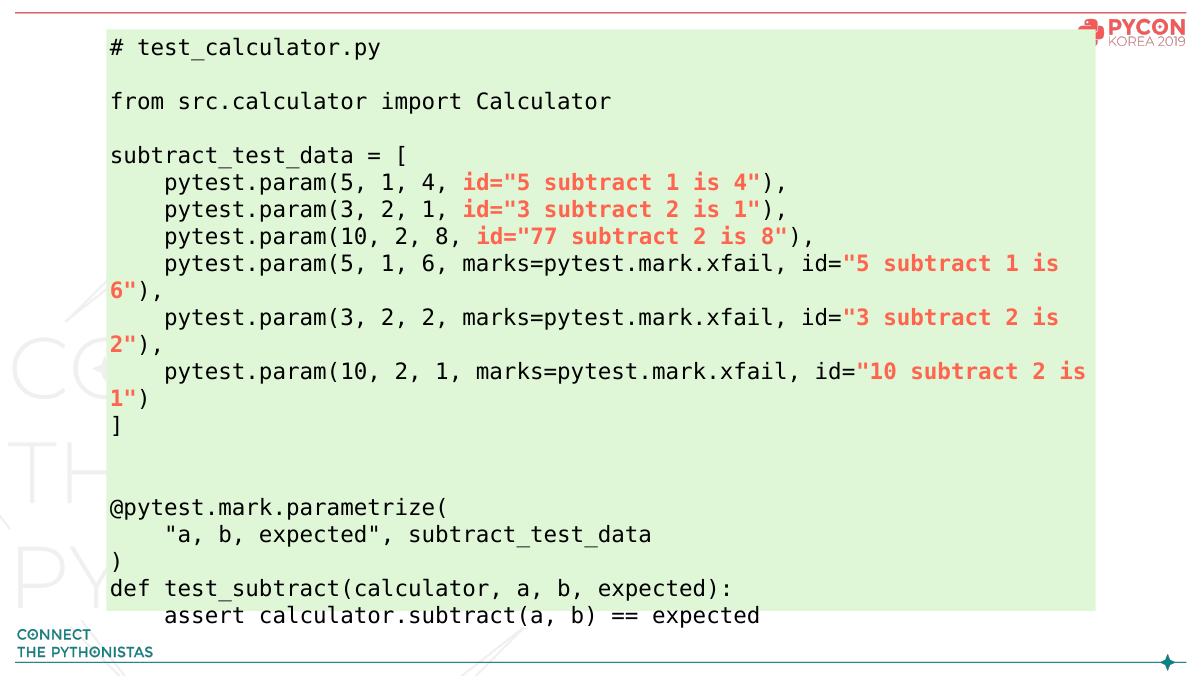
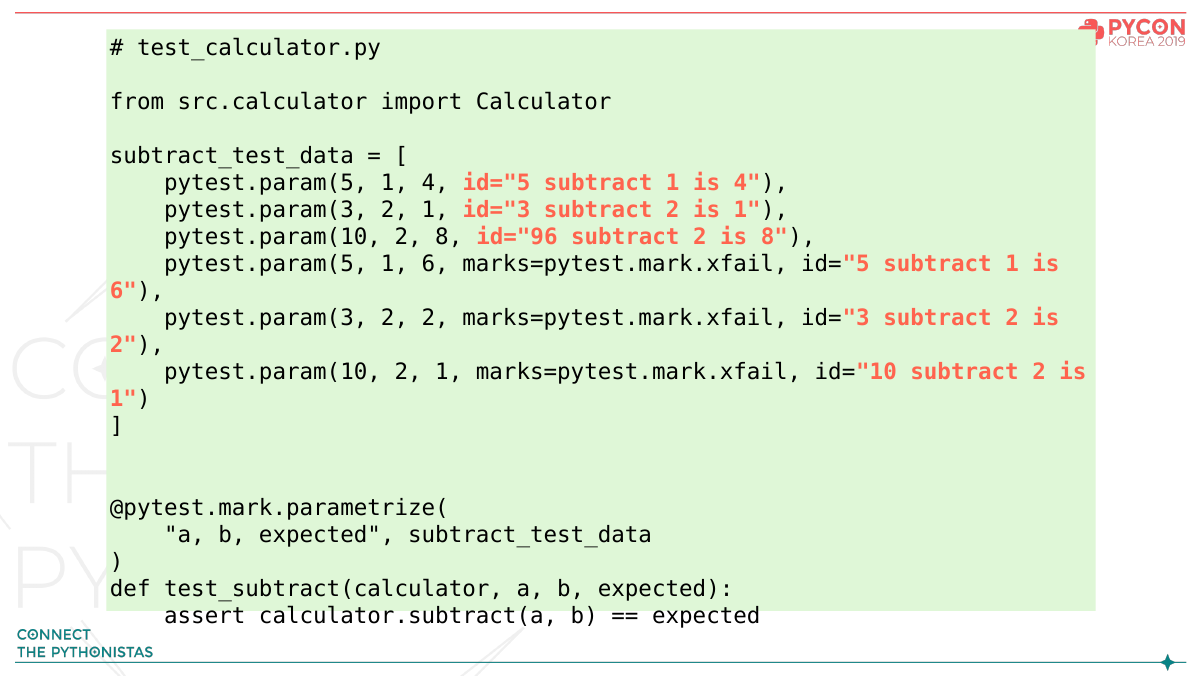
id="77: id="77 -> id="96
